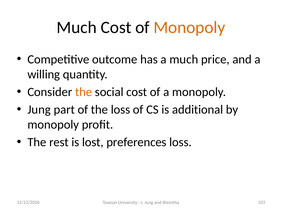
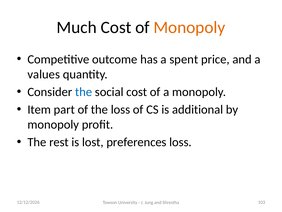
a much: much -> spent
willing: willing -> values
the at (84, 92) colour: orange -> blue
Jung at (39, 109): Jung -> Item
